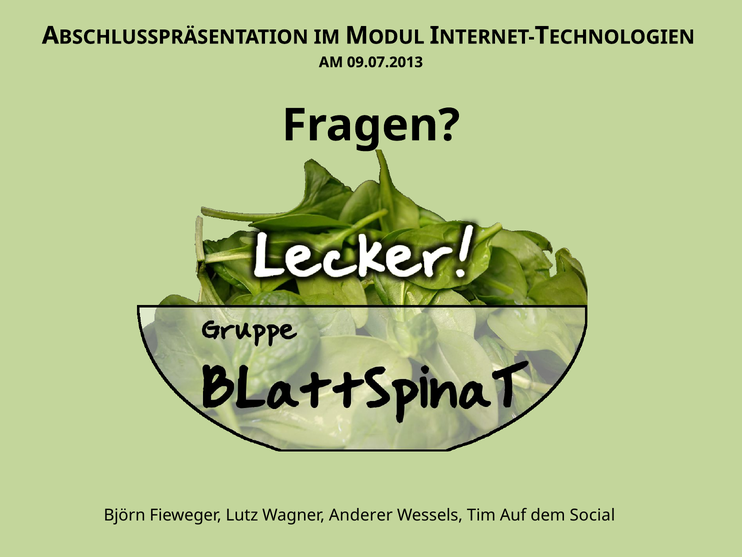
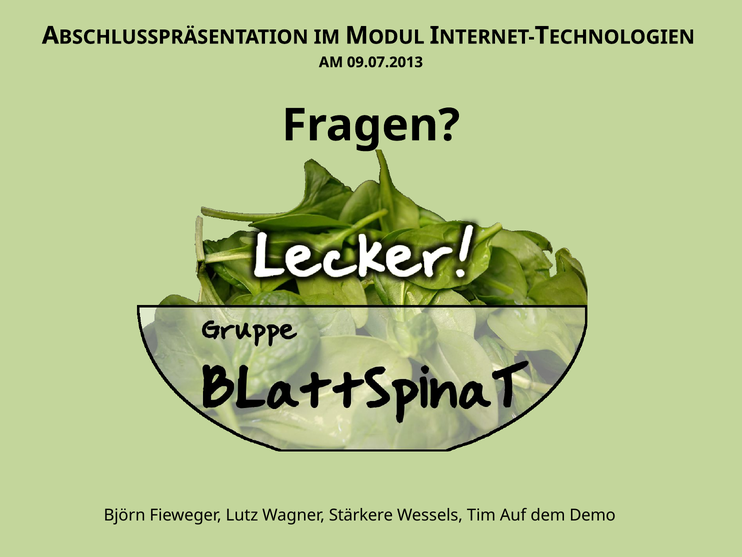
Anderer: Anderer -> Stärkere
Social: Social -> Demo
